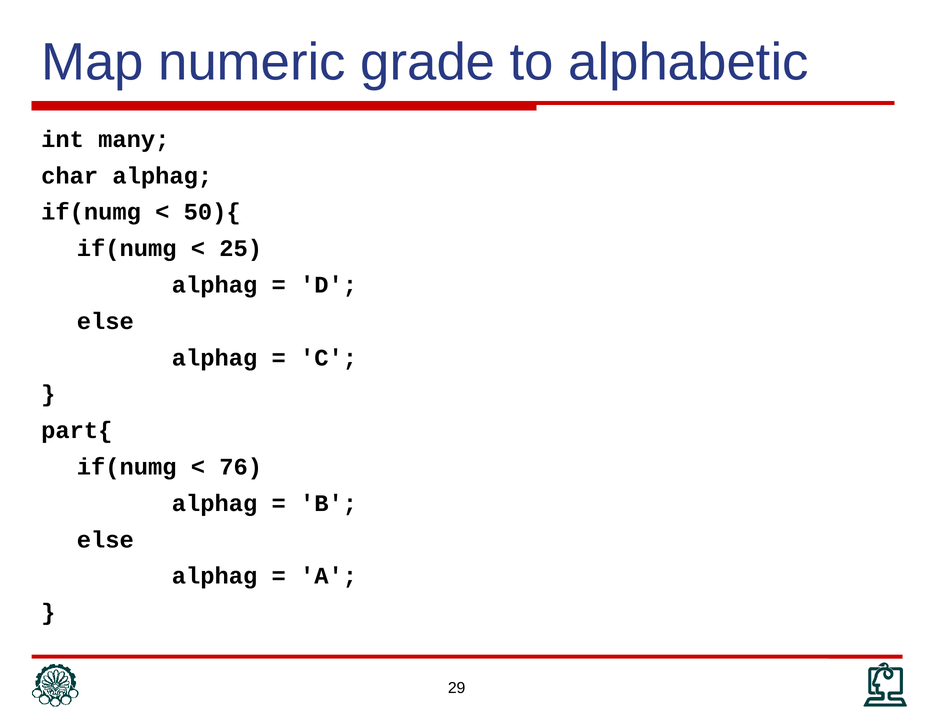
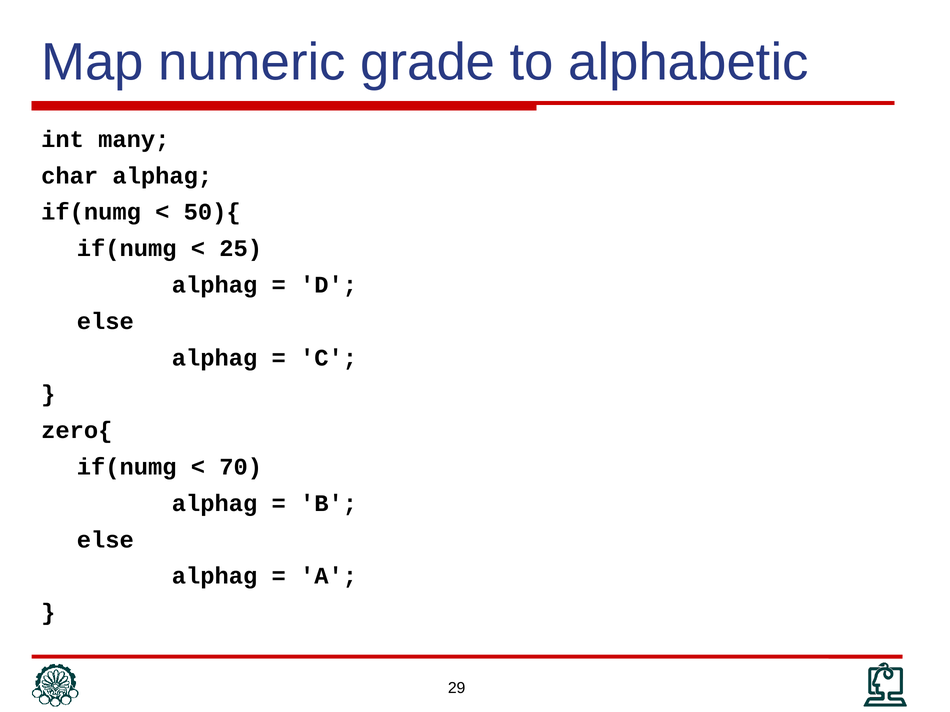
part{: part{ -> zero{
76: 76 -> 70
